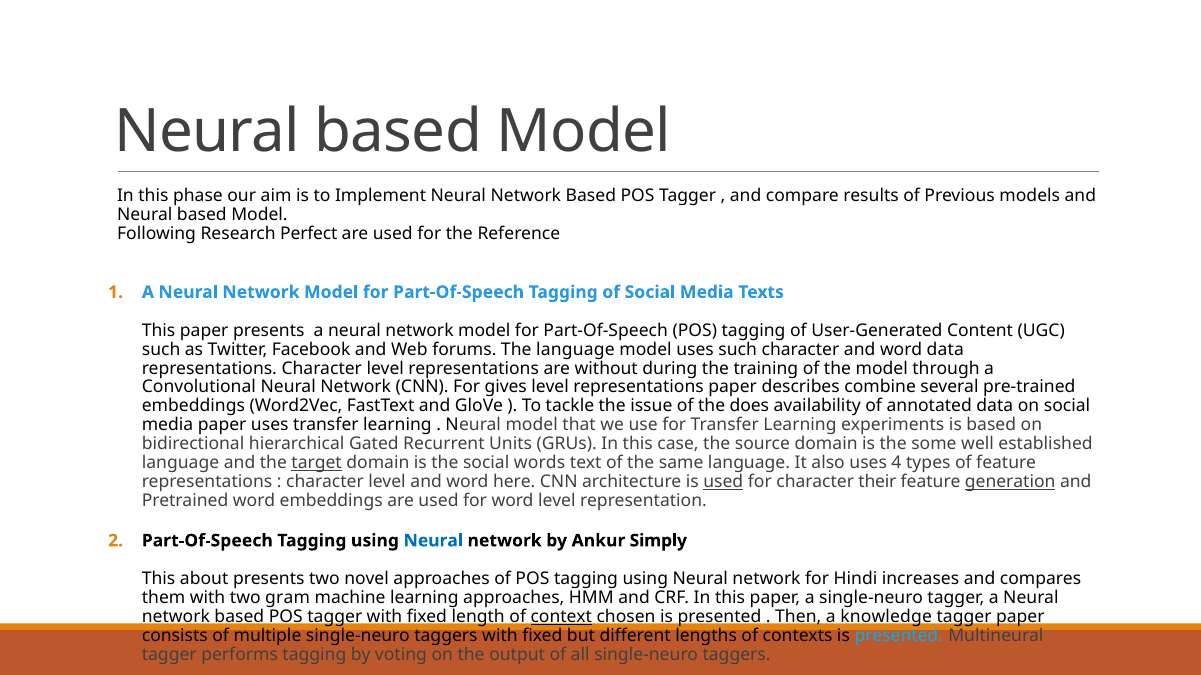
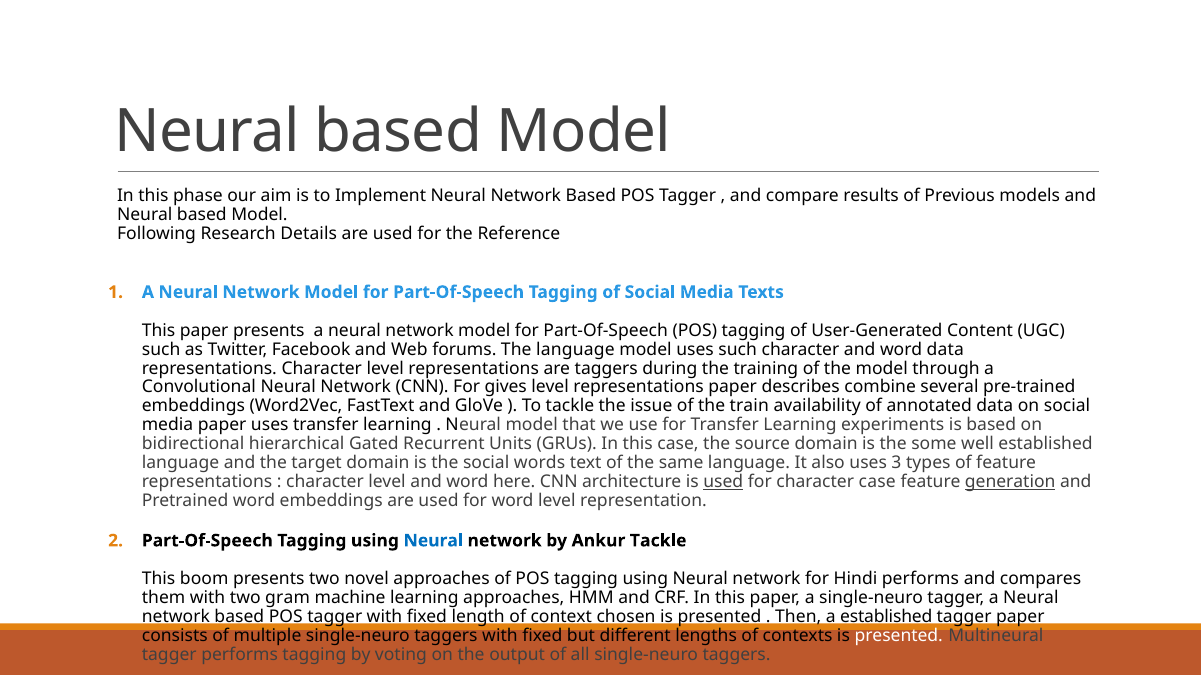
Perfect: Perfect -> Details
are without: without -> taggers
does: does -> train
target underline: present -> none
4: 4 -> 3
character their: their -> case
Ankur Simply: Simply -> Tackle
about: about -> boom
Hindi increases: increases -> performs
context underline: present -> none
a knowledge: knowledge -> established
presented at (899, 636) colour: light blue -> white
